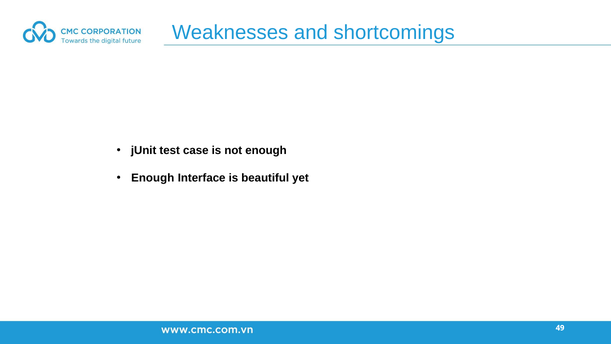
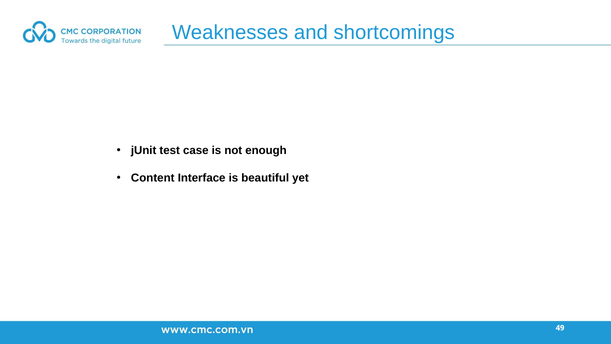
Enough at (153, 178): Enough -> Content
